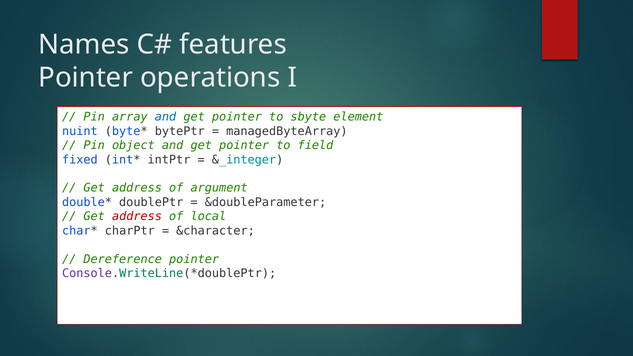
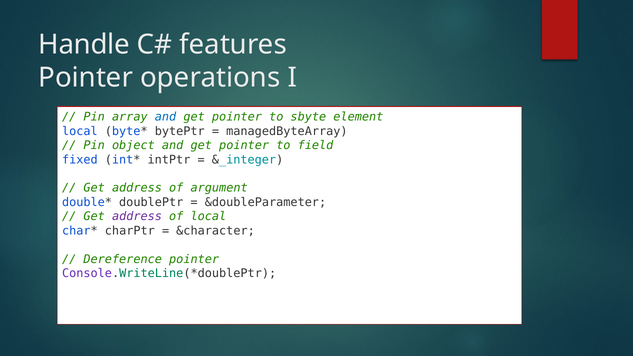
Names: Names -> Handle
nuint at (80, 131): nuint -> local
address at (137, 217) colour: red -> purple
